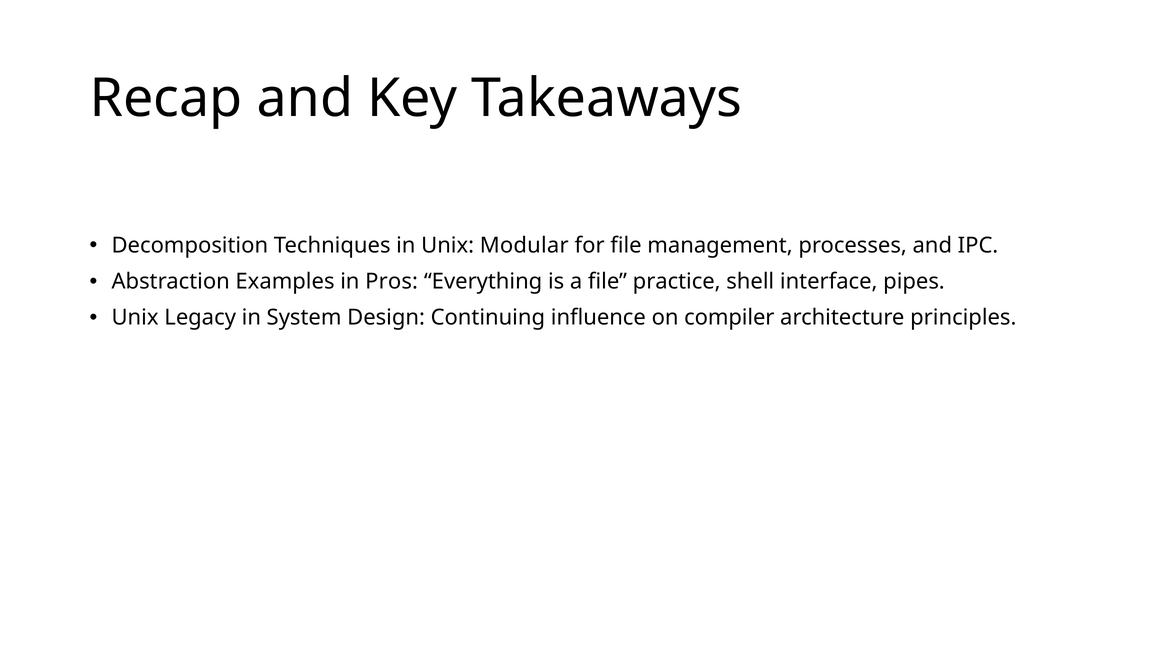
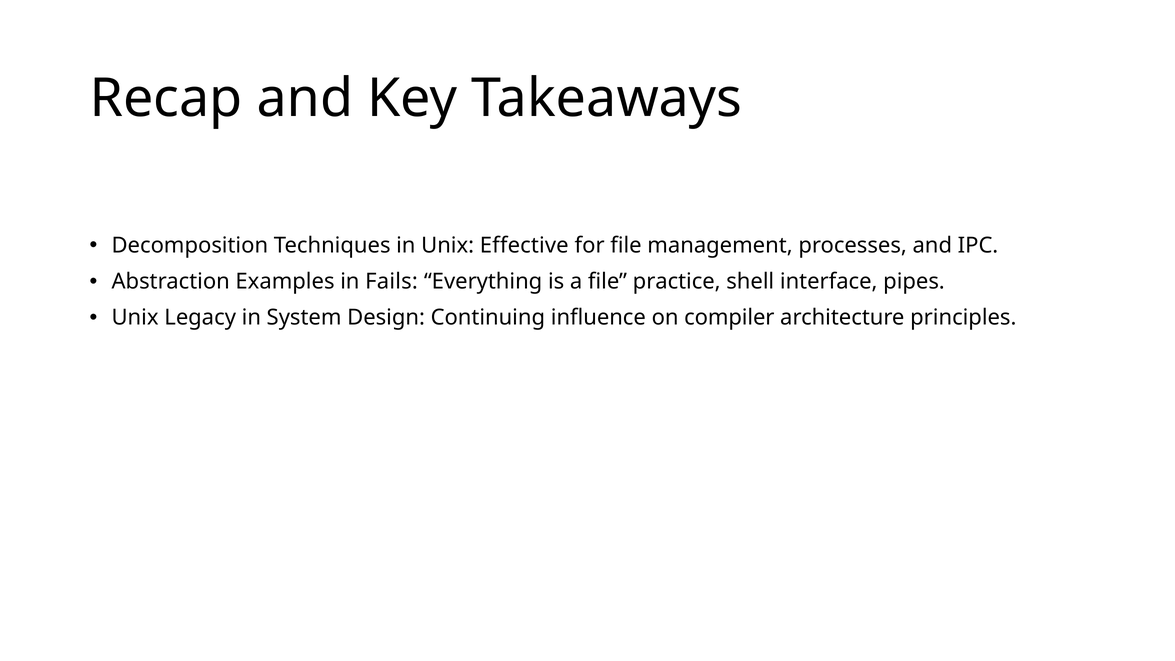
Modular: Modular -> Effective
Pros: Pros -> Fails
